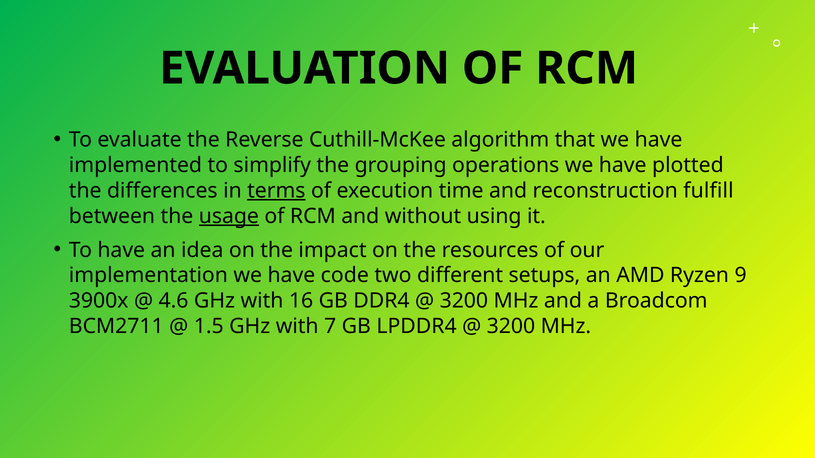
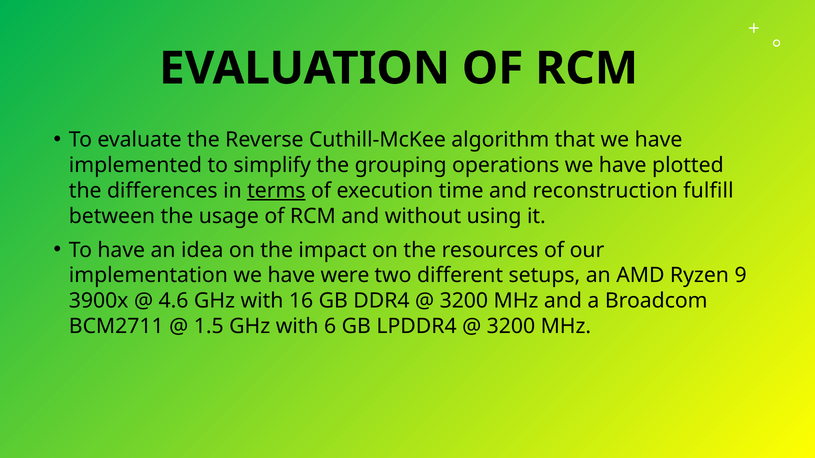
usage underline: present -> none
code: code -> were
7: 7 -> 6
